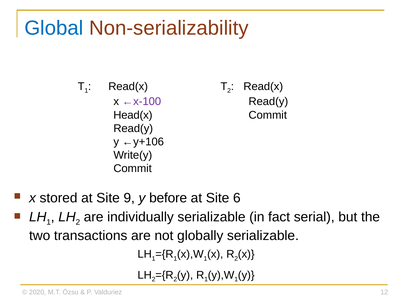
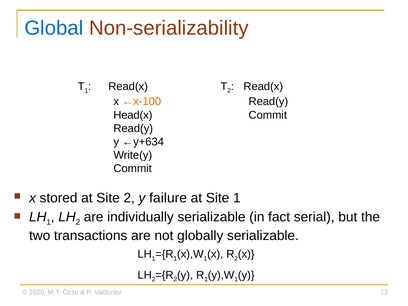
←x-100 colour: purple -> orange
←y+106: ←y+106 -> ←y+634
Site 9: 9 -> 2
before: before -> failure
Site 6: 6 -> 1
